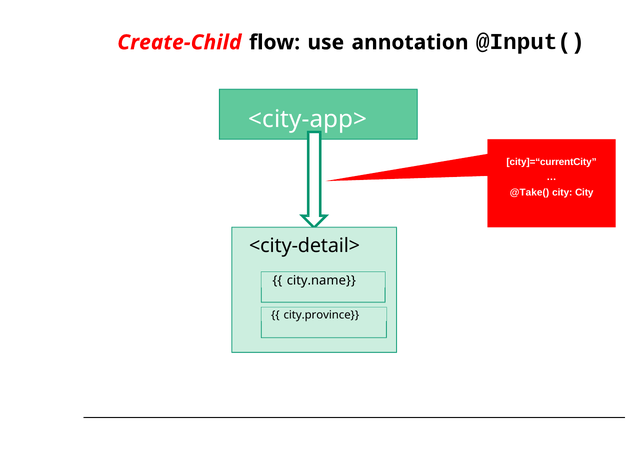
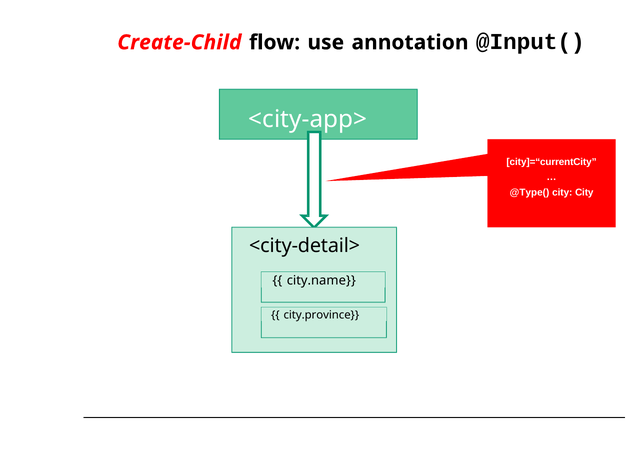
@Take(: @Take( -> @Type(
